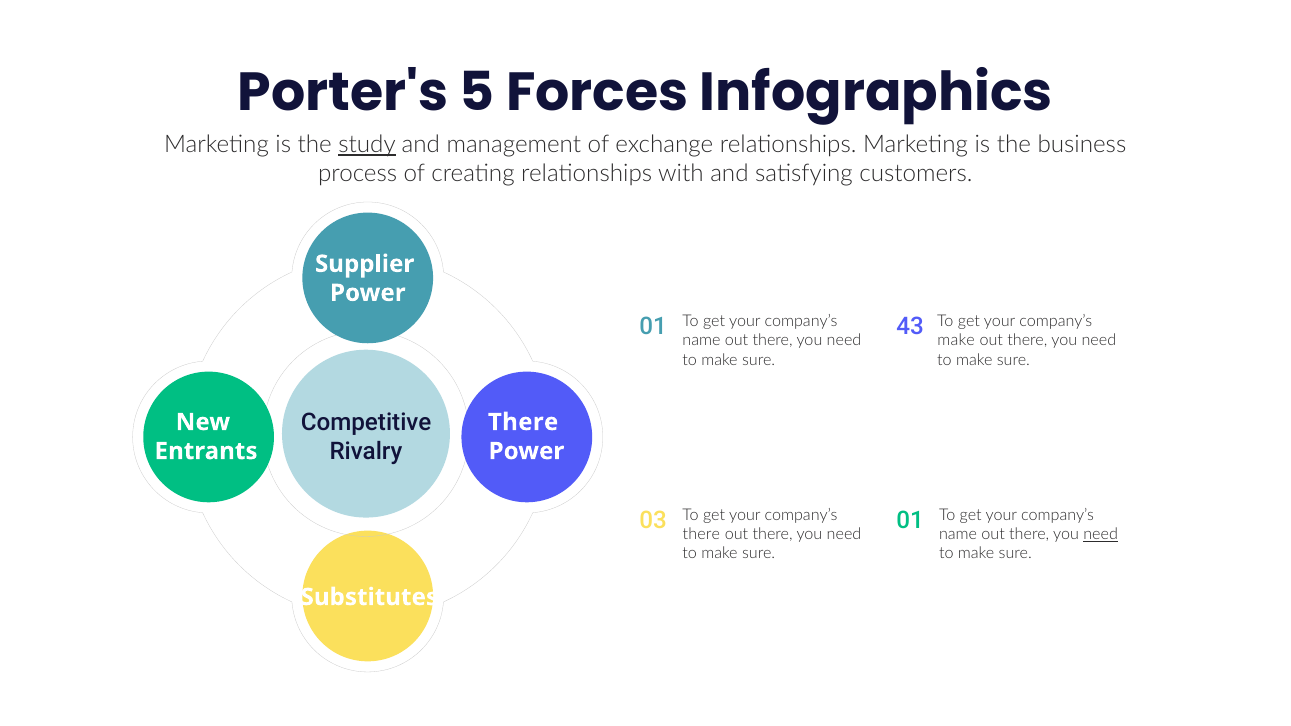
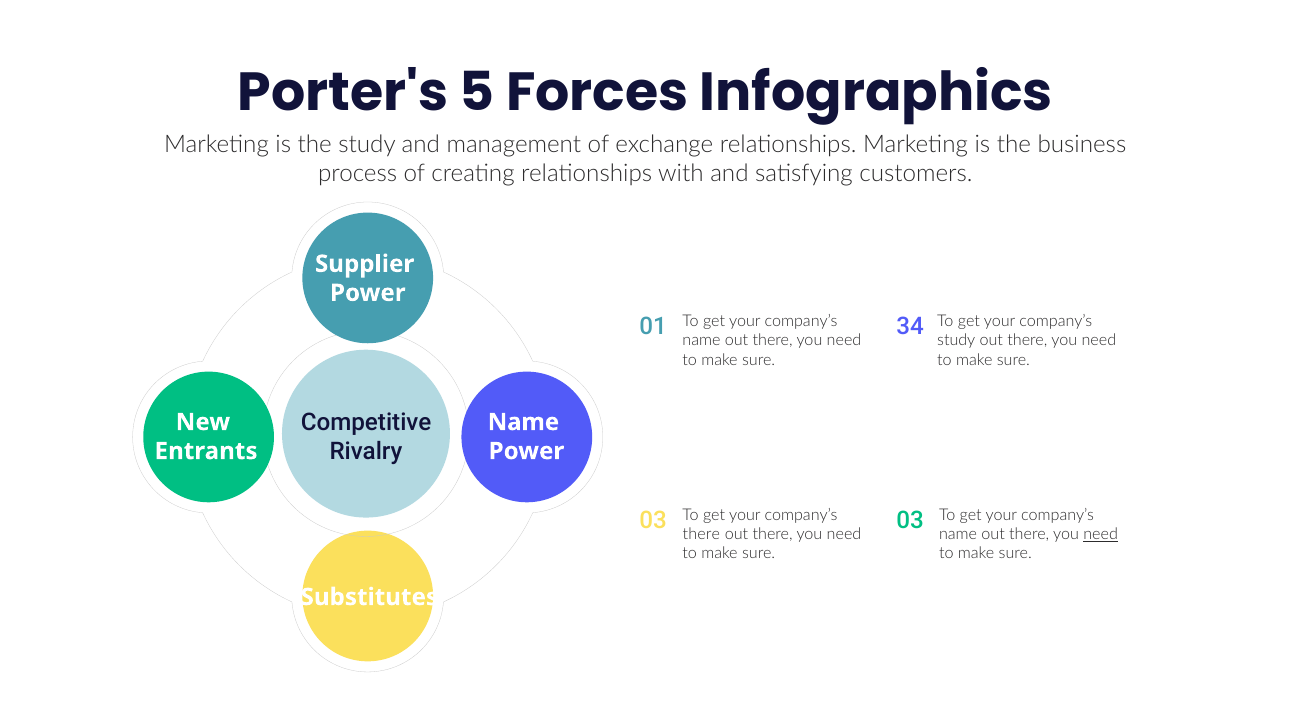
study at (367, 145) underline: present -> none
43: 43 -> 34
make at (956, 341): make -> study
There at (523, 422): There -> Name
03 01: 01 -> 03
